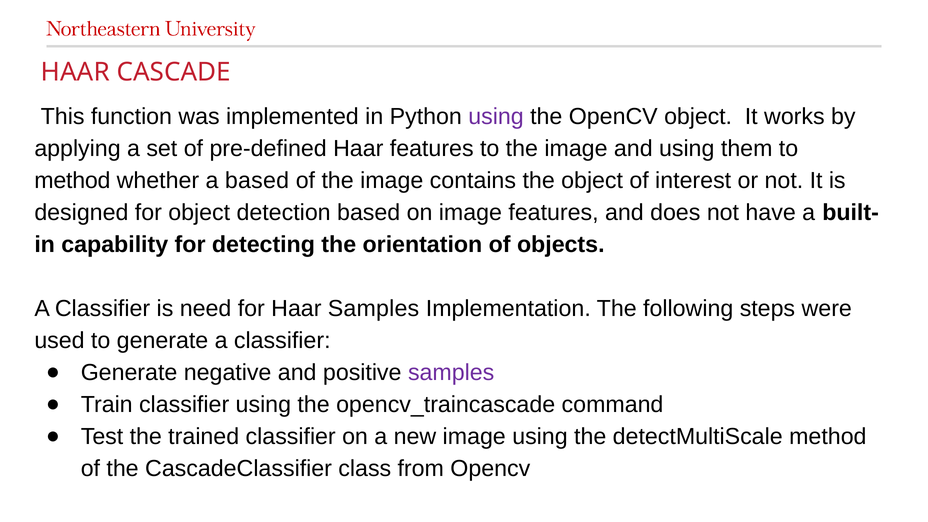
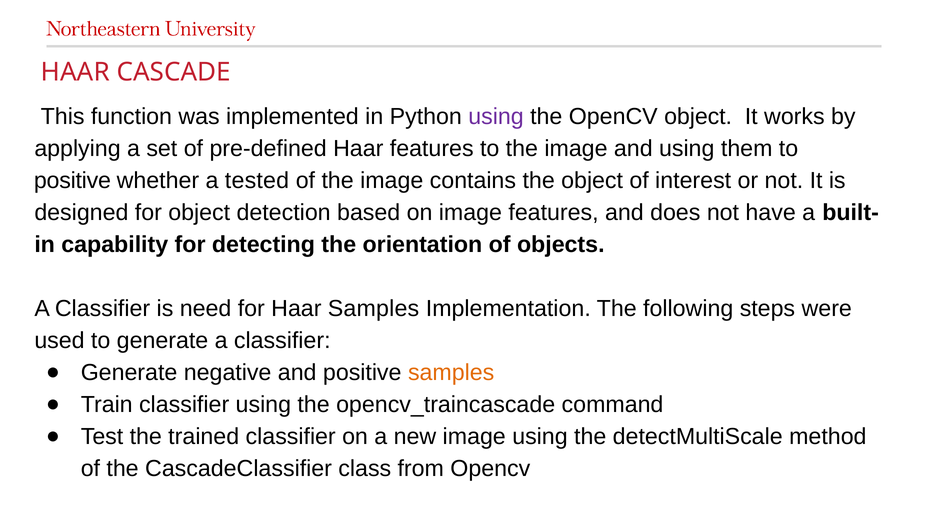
method at (72, 181): method -> positive
a based: based -> tested
samples at (451, 373) colour: purple -> orange
